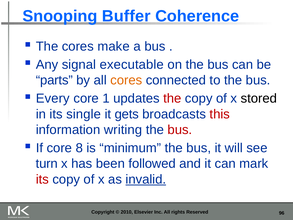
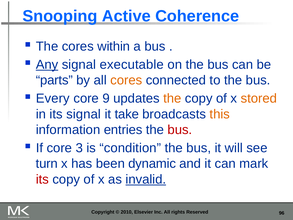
Buffer: Buffer -> Active
make: make -> within
Any underline: none -> present
1: 1 -> 9
the at (172, 98) colour: red -> orange
stored colour: black -> orange
its single: single -> signal
gets: gets -> take
this colour: red -> orange
writing: writing -> entries
8: 8 -> 3
minimum: minimum -> condition
followed: followed -> dynamic
